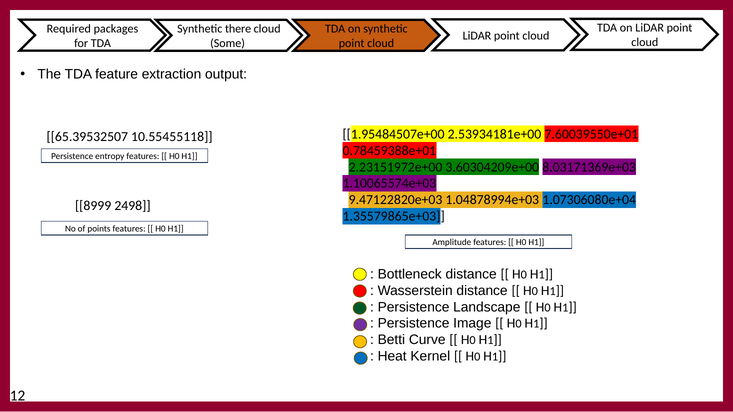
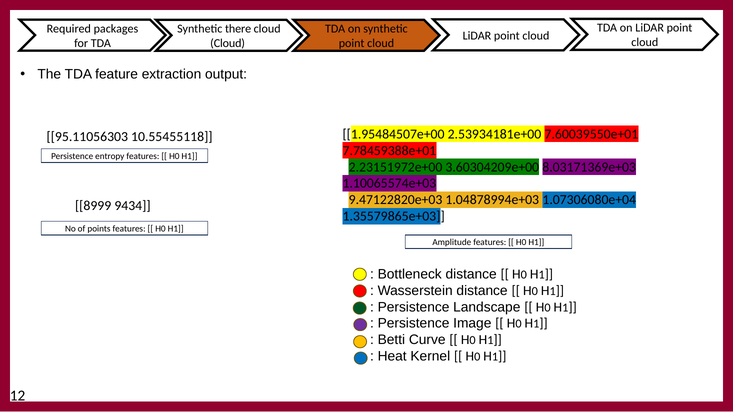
Some at (228, 43): Some -> Cloud
65.39532507: 65.39532507 -> 95.11056303
0.78459388e+01: 0.78459388e+01 -> 7.78459388e+01
2498: 2498 -> 9434
